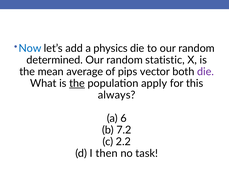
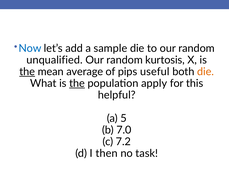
physics: physics -> sample
determined: determined -> unqualified
statistic: statistic -> kurtosis
the at (27, 72) underline: none -> present
vector: vector -> useful
die at (206, 72) colour: purple -> orange
always: always -> helpful
6: 6 -> 5
7.2: 7.2 -> 7.0
2.2: 2.2 -> 7.2
